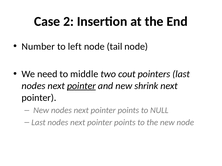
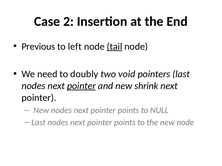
Number: Number -> Previous
tail underline: none -> present
middle: middle -> doubly
cout: cout -> void
